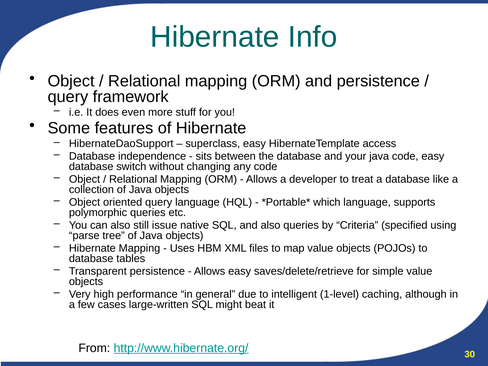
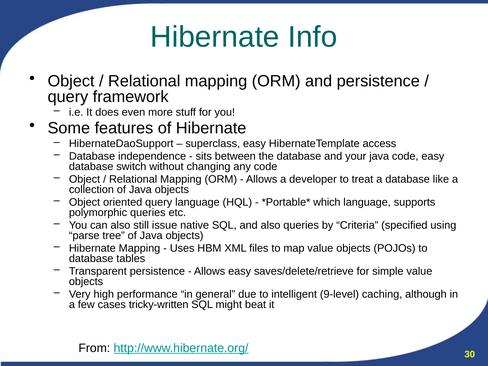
1-level: 1-level -> 9-level
large-written: large-written -> tricky-written
